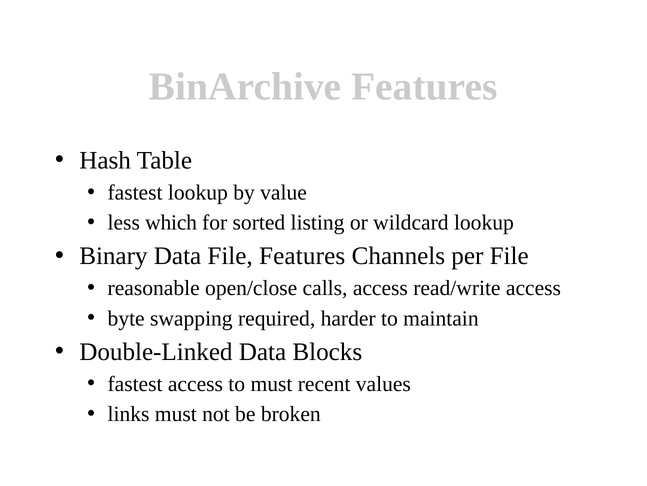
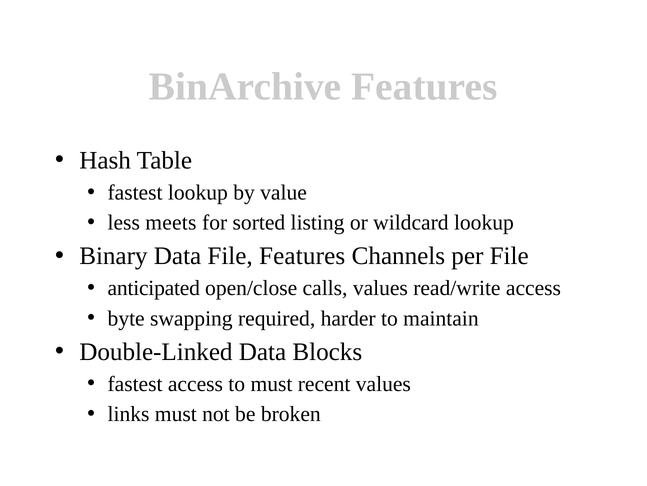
which: which -> meets
reasonable: reasonable -> anticipated
calls access: access -> values
